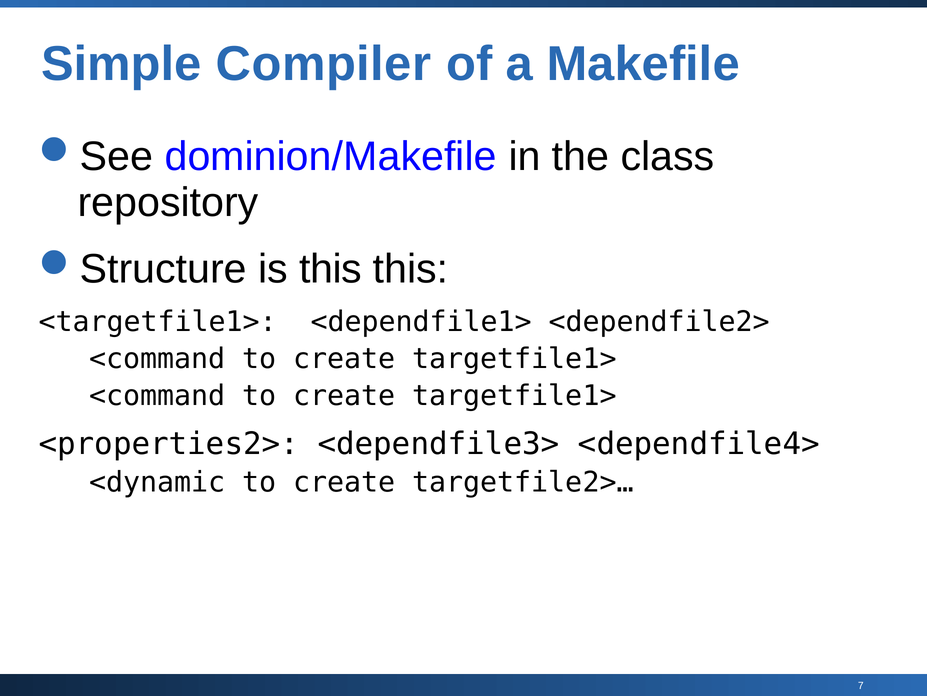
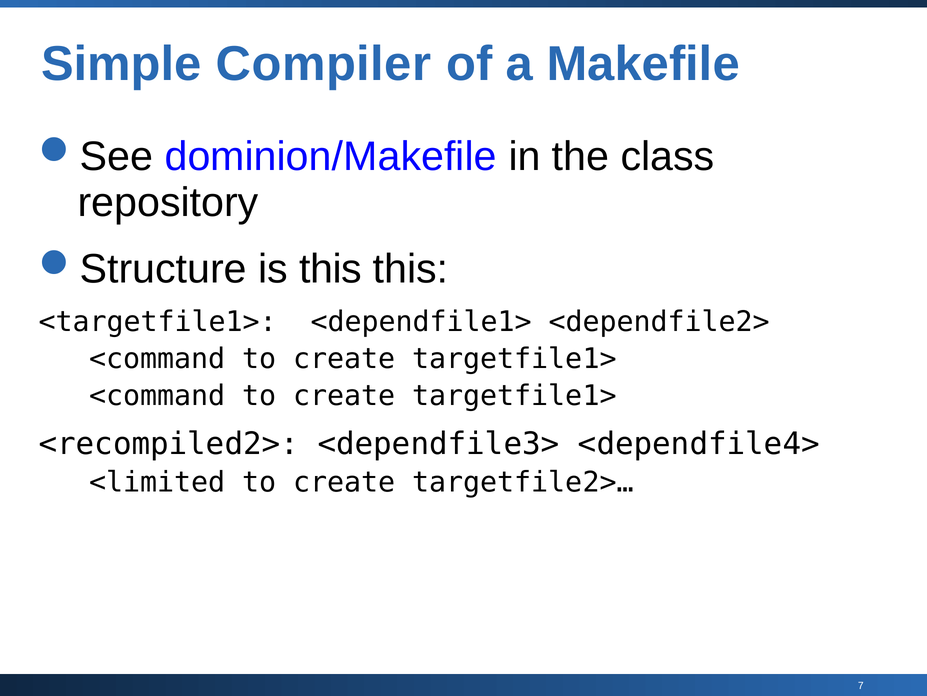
<properties2>: <properties2> -> <recompiled2>
<dynamic: <dynamic -> <limited
